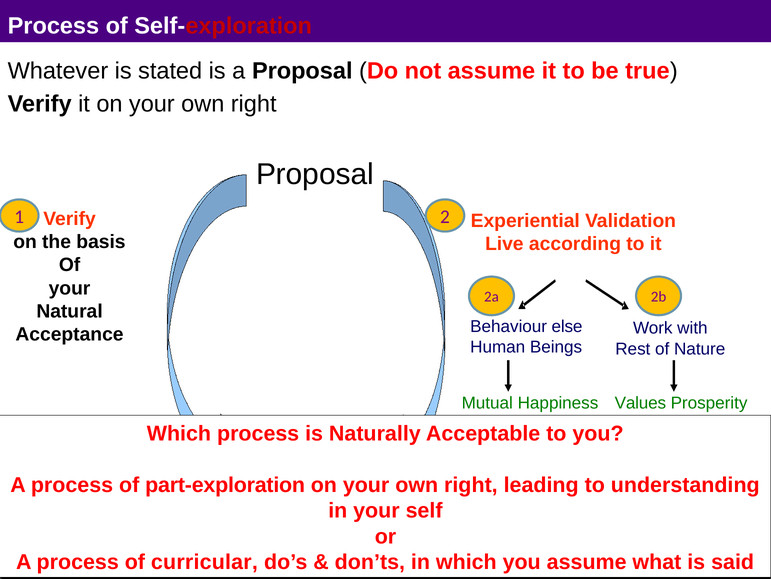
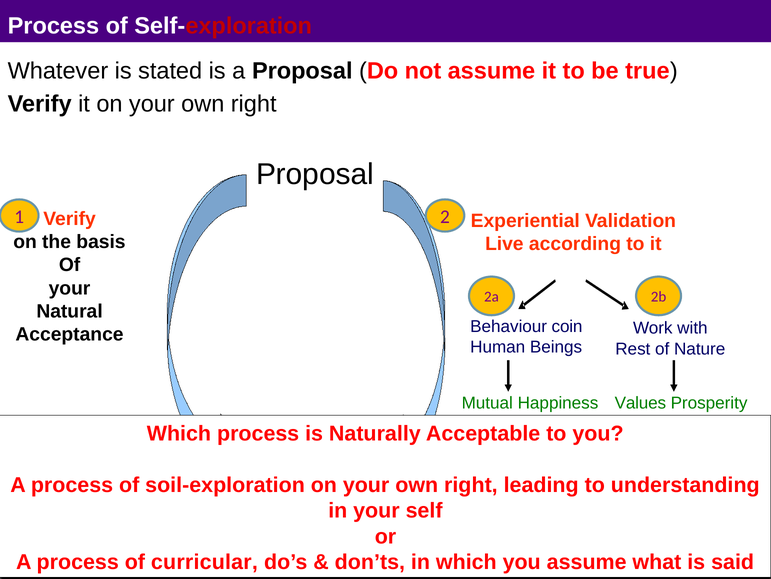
else: else -> coin
part-exploration: part-exploration -> soil-exploration
